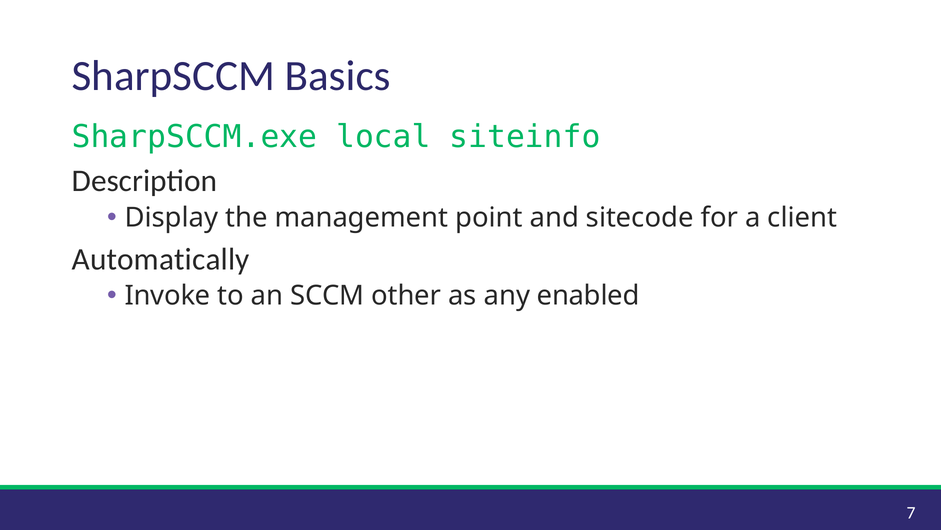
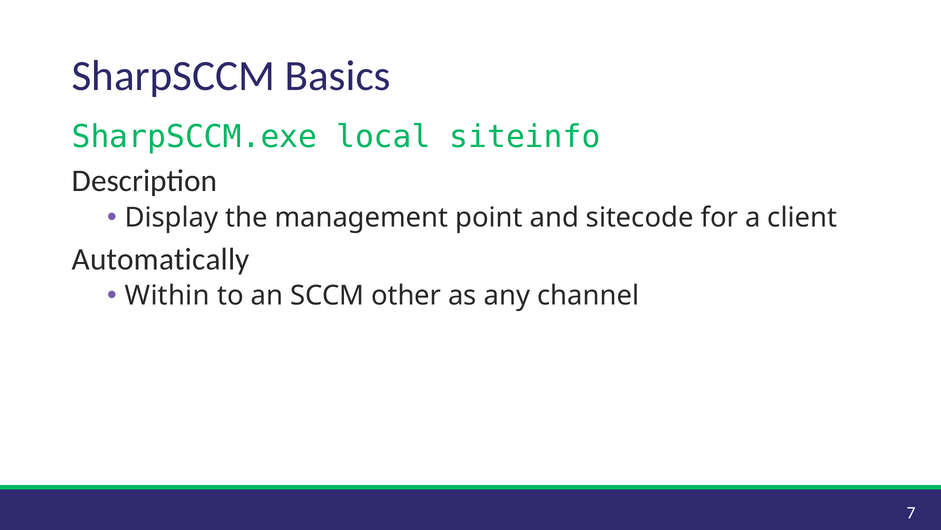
Invoke: Invoke -> Within
enabled: enabled -> channel
